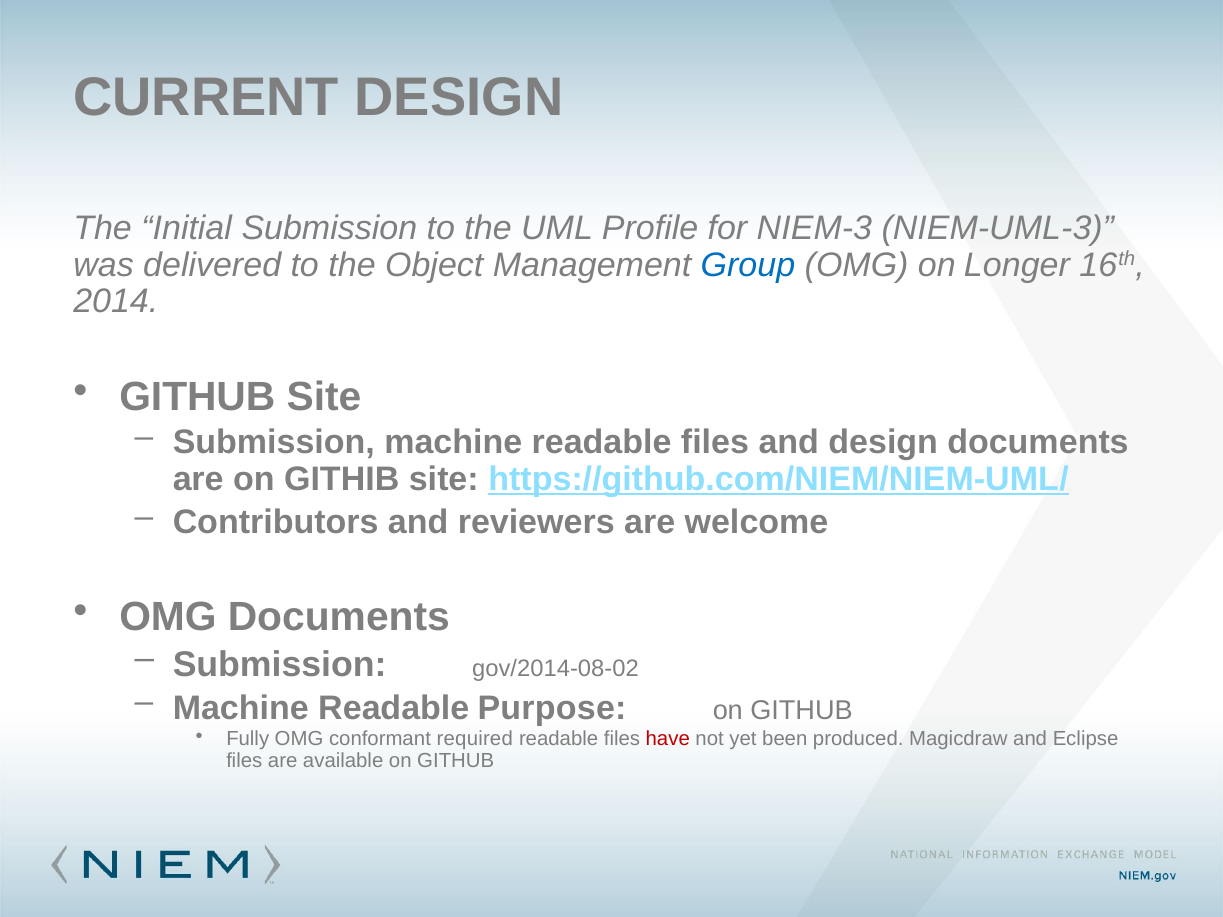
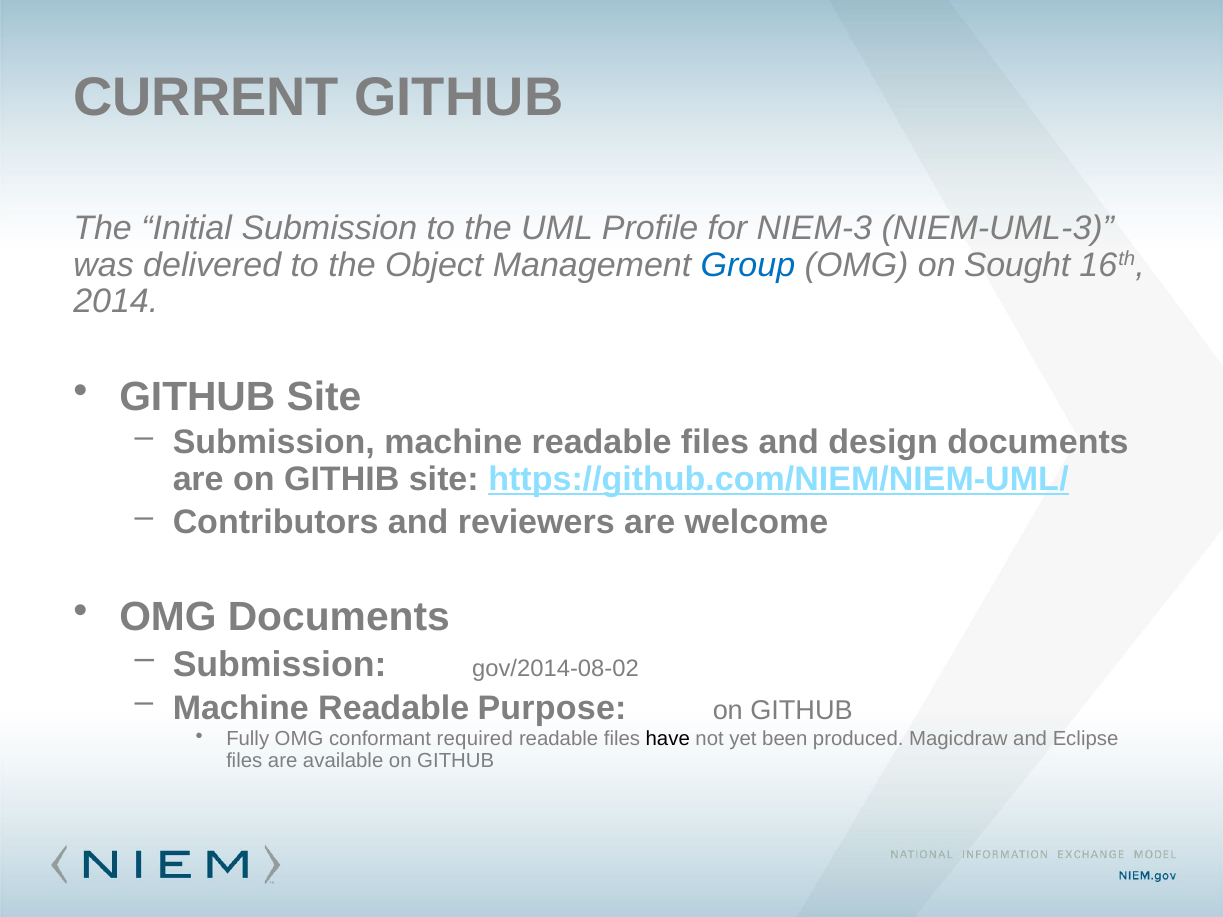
CURRENT DESIGN: DESIGN -> GITHUB
Longer: Longer -> Sought
have colour: red -> black
